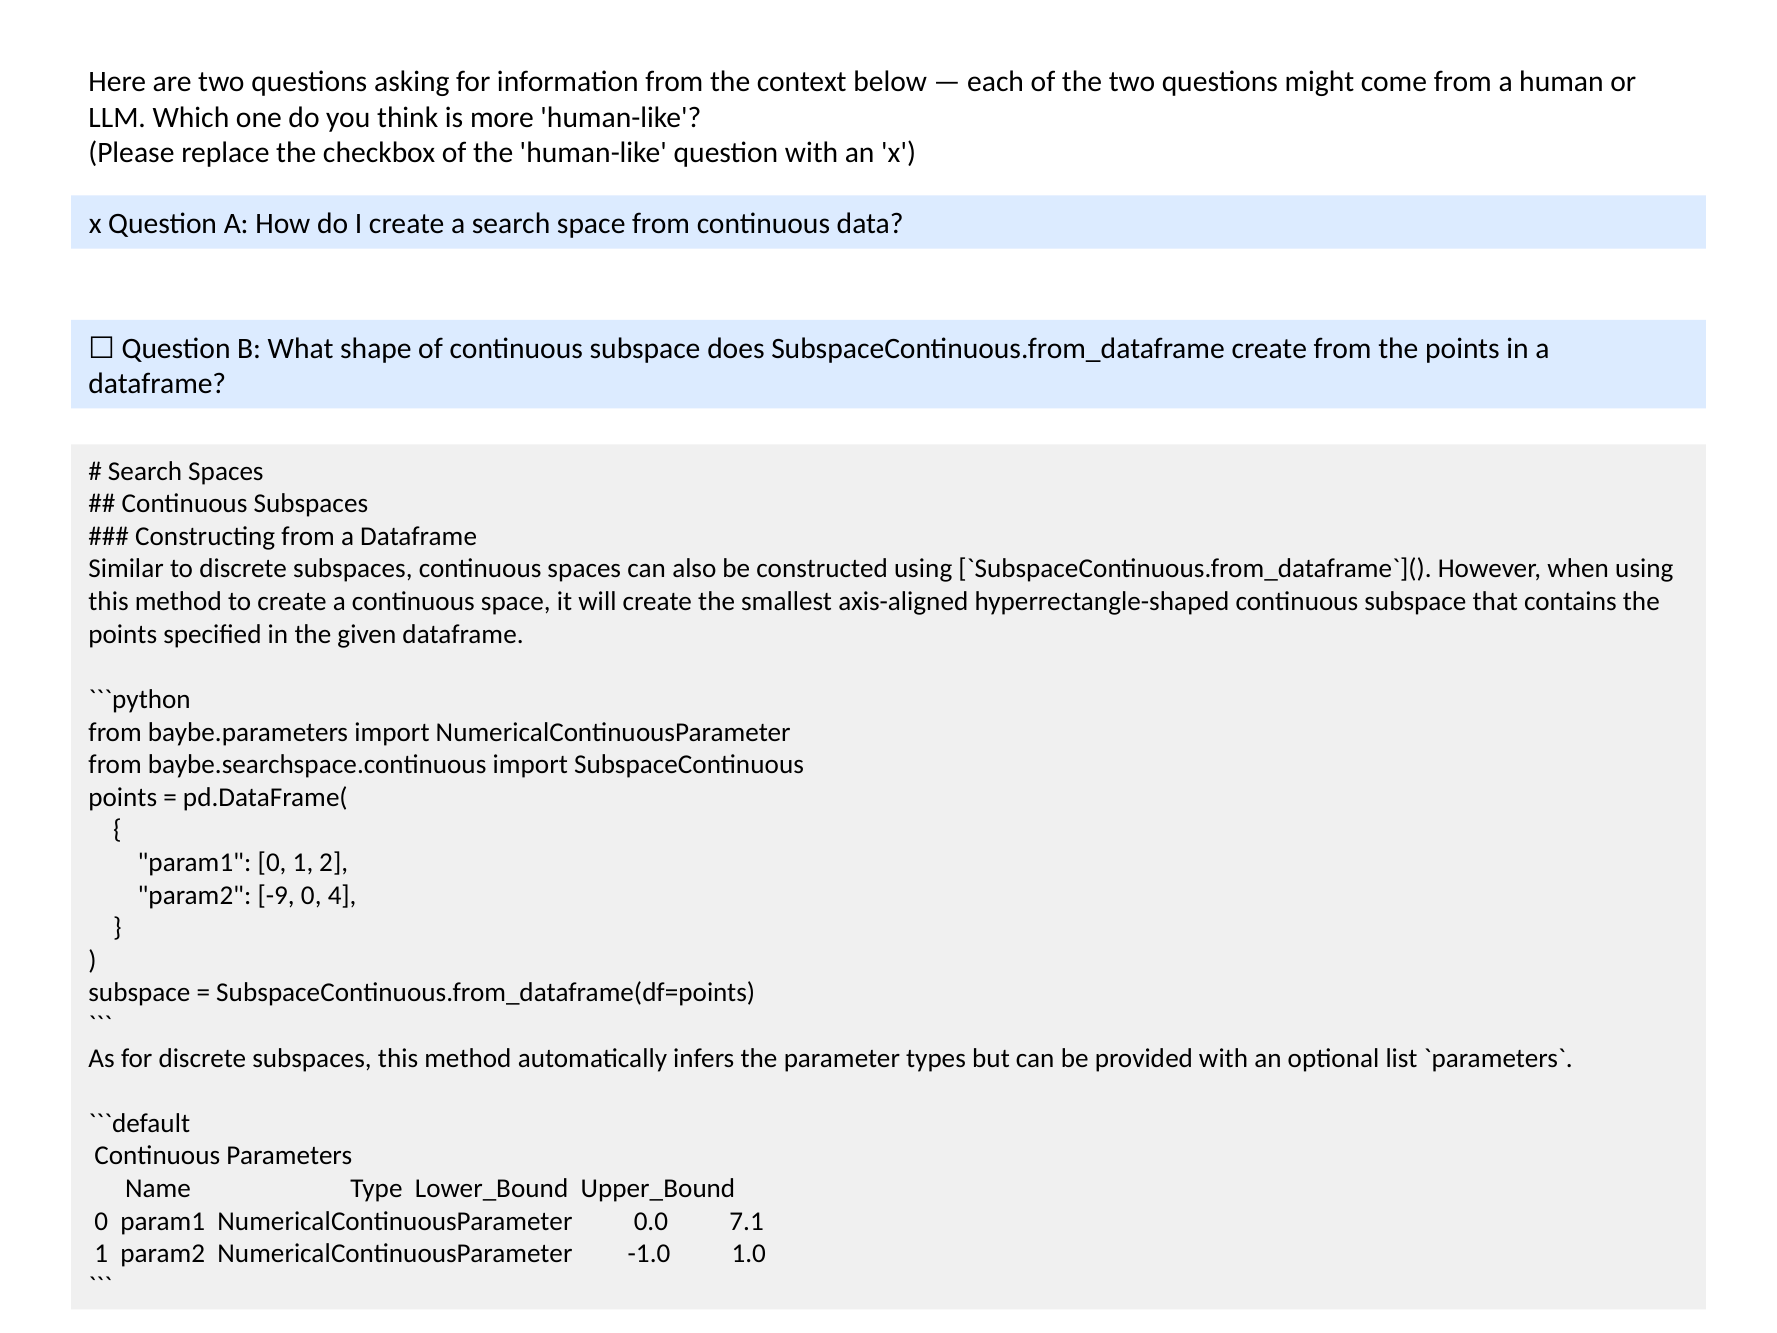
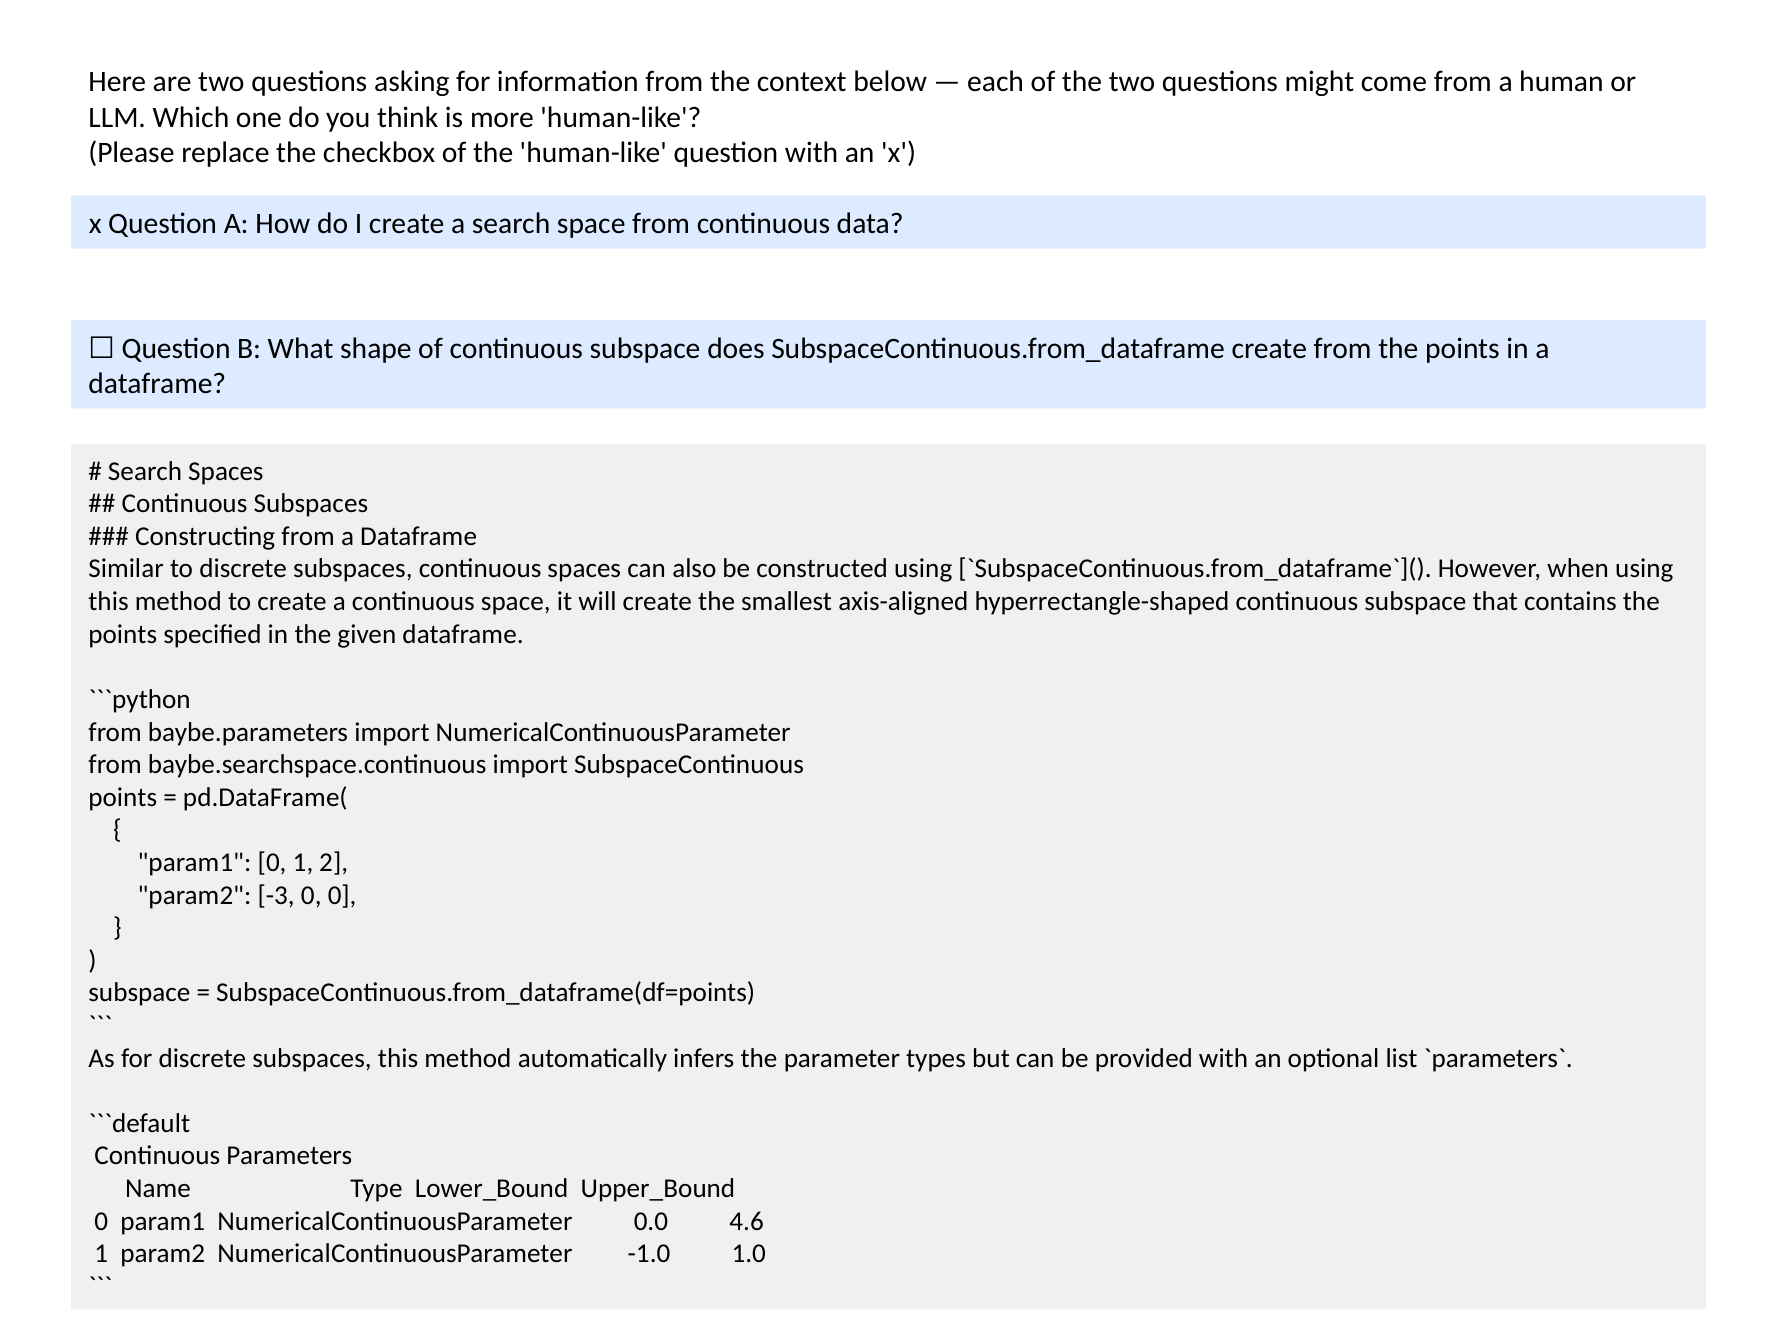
-9: -9 -> -3
0 4: 4 -> 0
7.1: 7.1 -> 4.6
